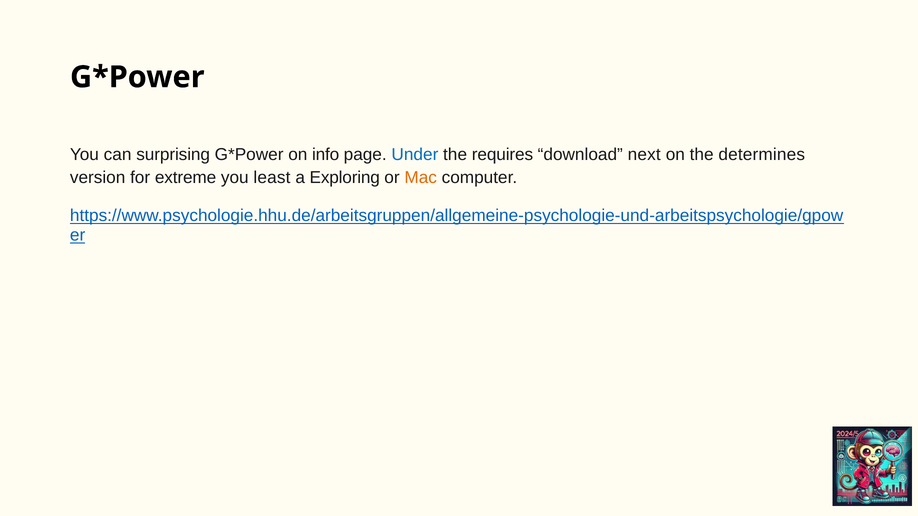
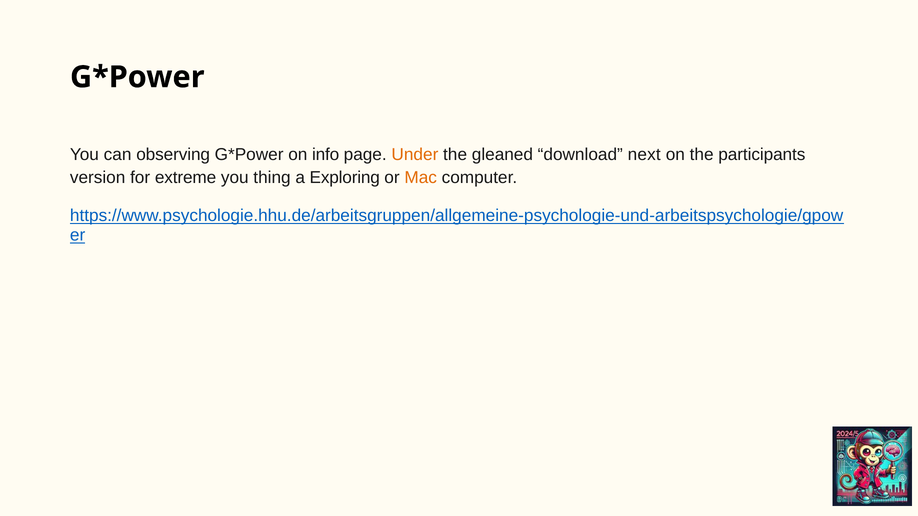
surprising: surprising -> observing
Under colour: blue -> orange
requires: requires -> gleaned
determines: determines -> participants
least: least -> thing
